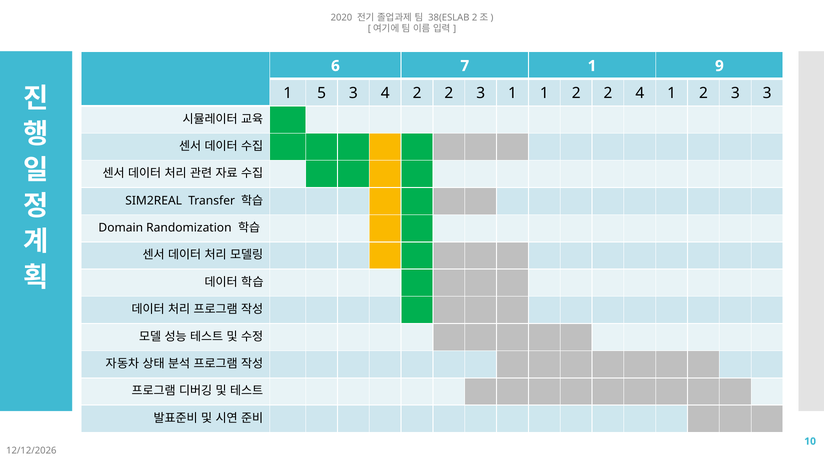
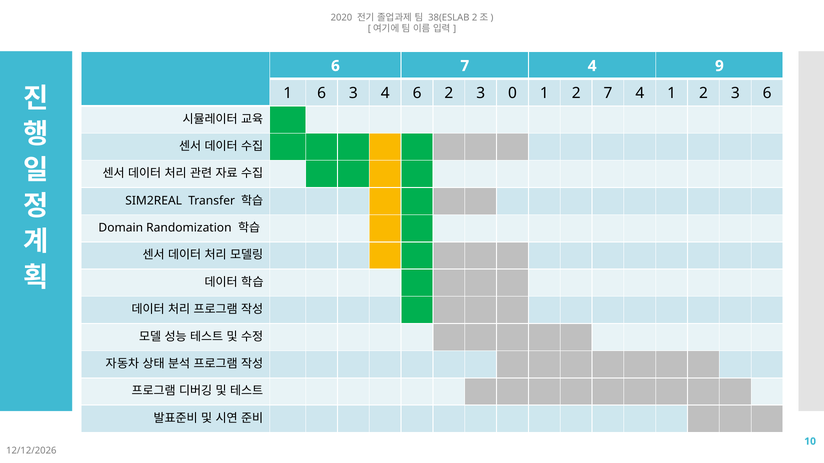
6 7 1: 1 -> 4
1 5: 5 -> 6
4 2: 2 -> 6
3 1: 1 -> 0
1 2 2: 2 -> 7
3 3: 3 -> 6
